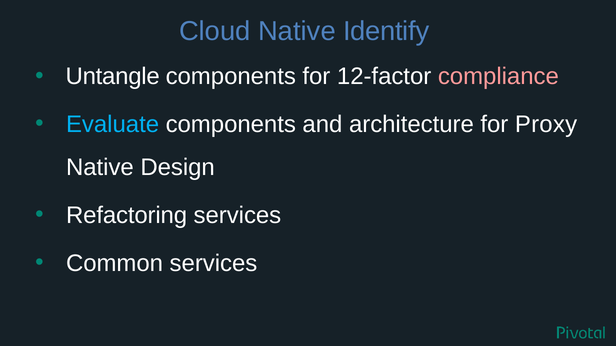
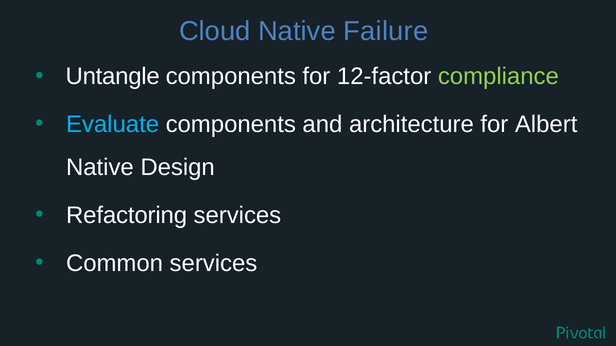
Identify: Identify -> Failure
compliance colour: pink -> light green
Proxy: Proxy -> Albert
